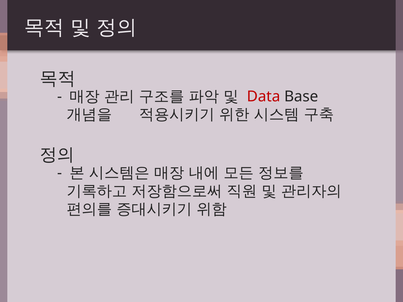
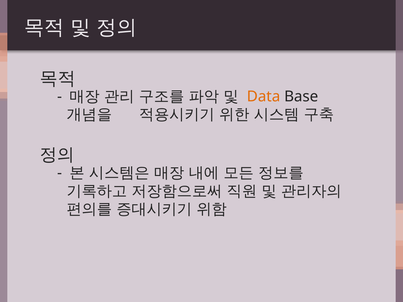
Data colour: red -> orange
